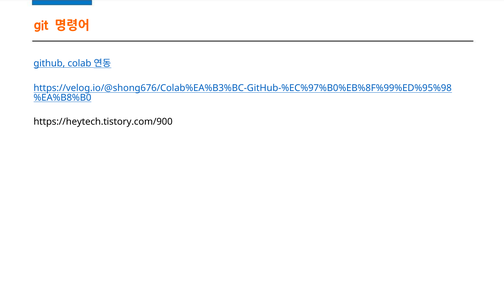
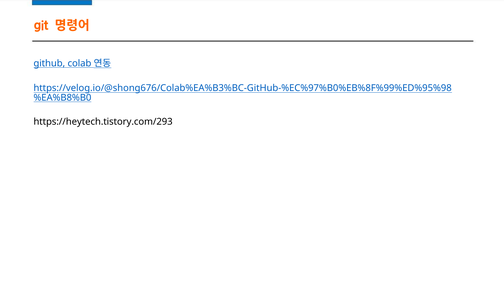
https://heytech.tistory.com/900: https://heytech.tistory.com/900 -> https://heytech.tistory.com/293
